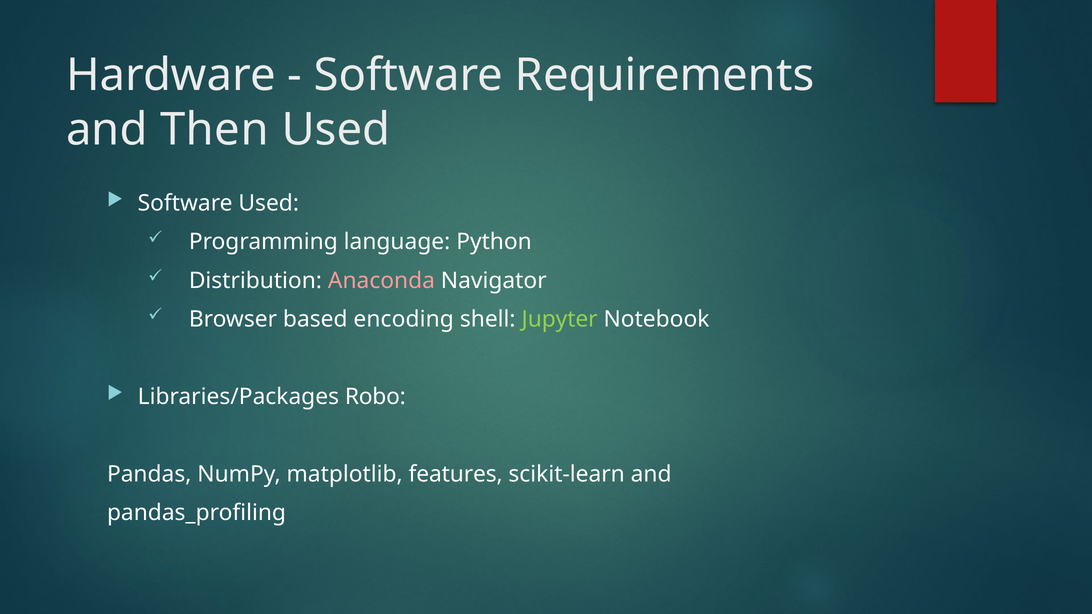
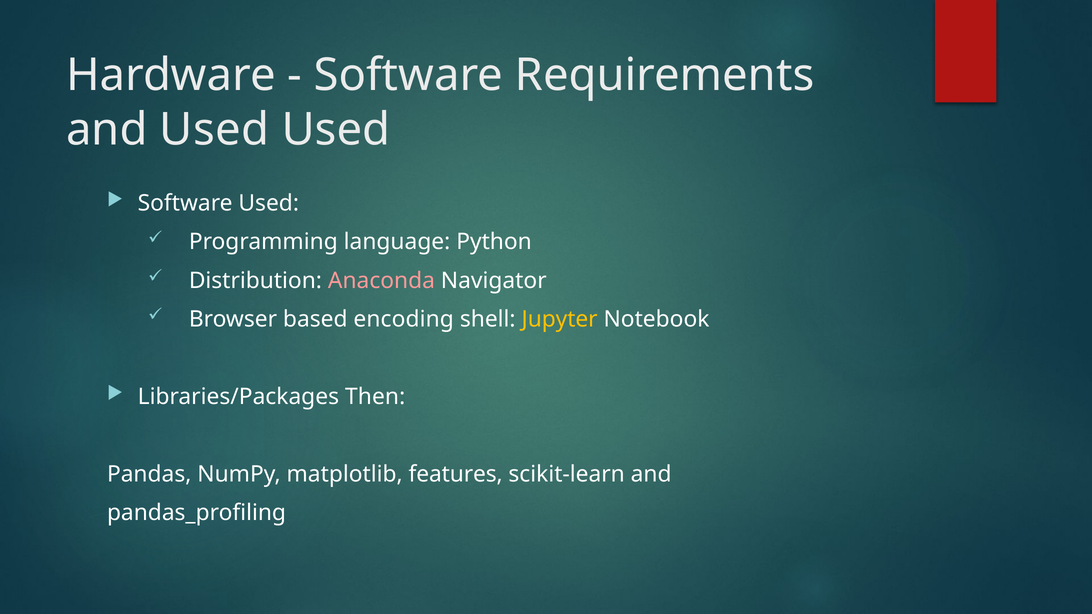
and Then: Then -> Used
Jupyter colour: light green -> yellow
Robo: Robo -> Then
